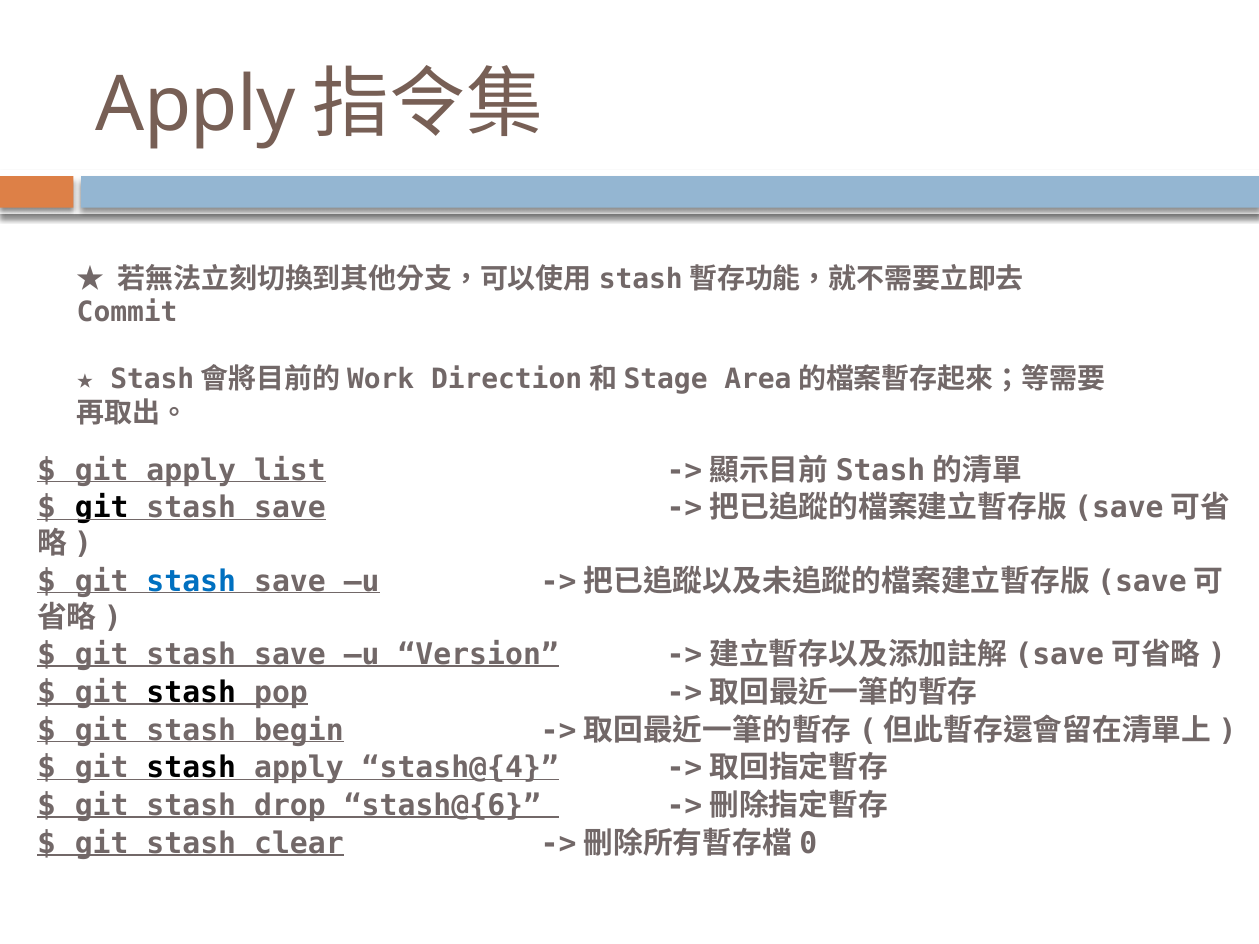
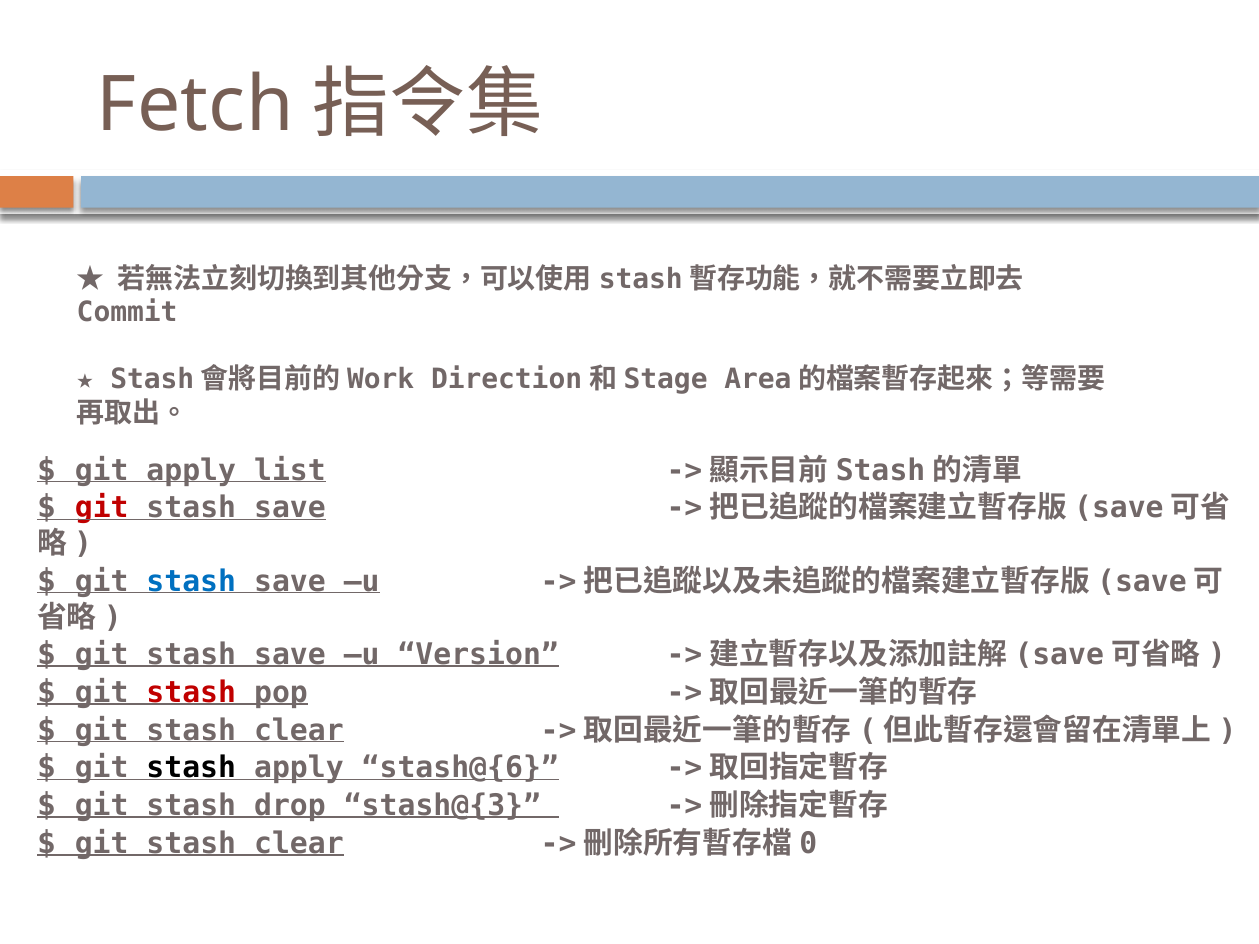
Apply at (196, 105): Apply -> Fetch
git at (102, 508) colour: black -> red
stash at (191, 693) colour: black -> red
begin at (299, 731): begin -> clear
stash@{4: stash@{4 -> stash@{6
stash@{6: stash@{6 -> stash@{3
